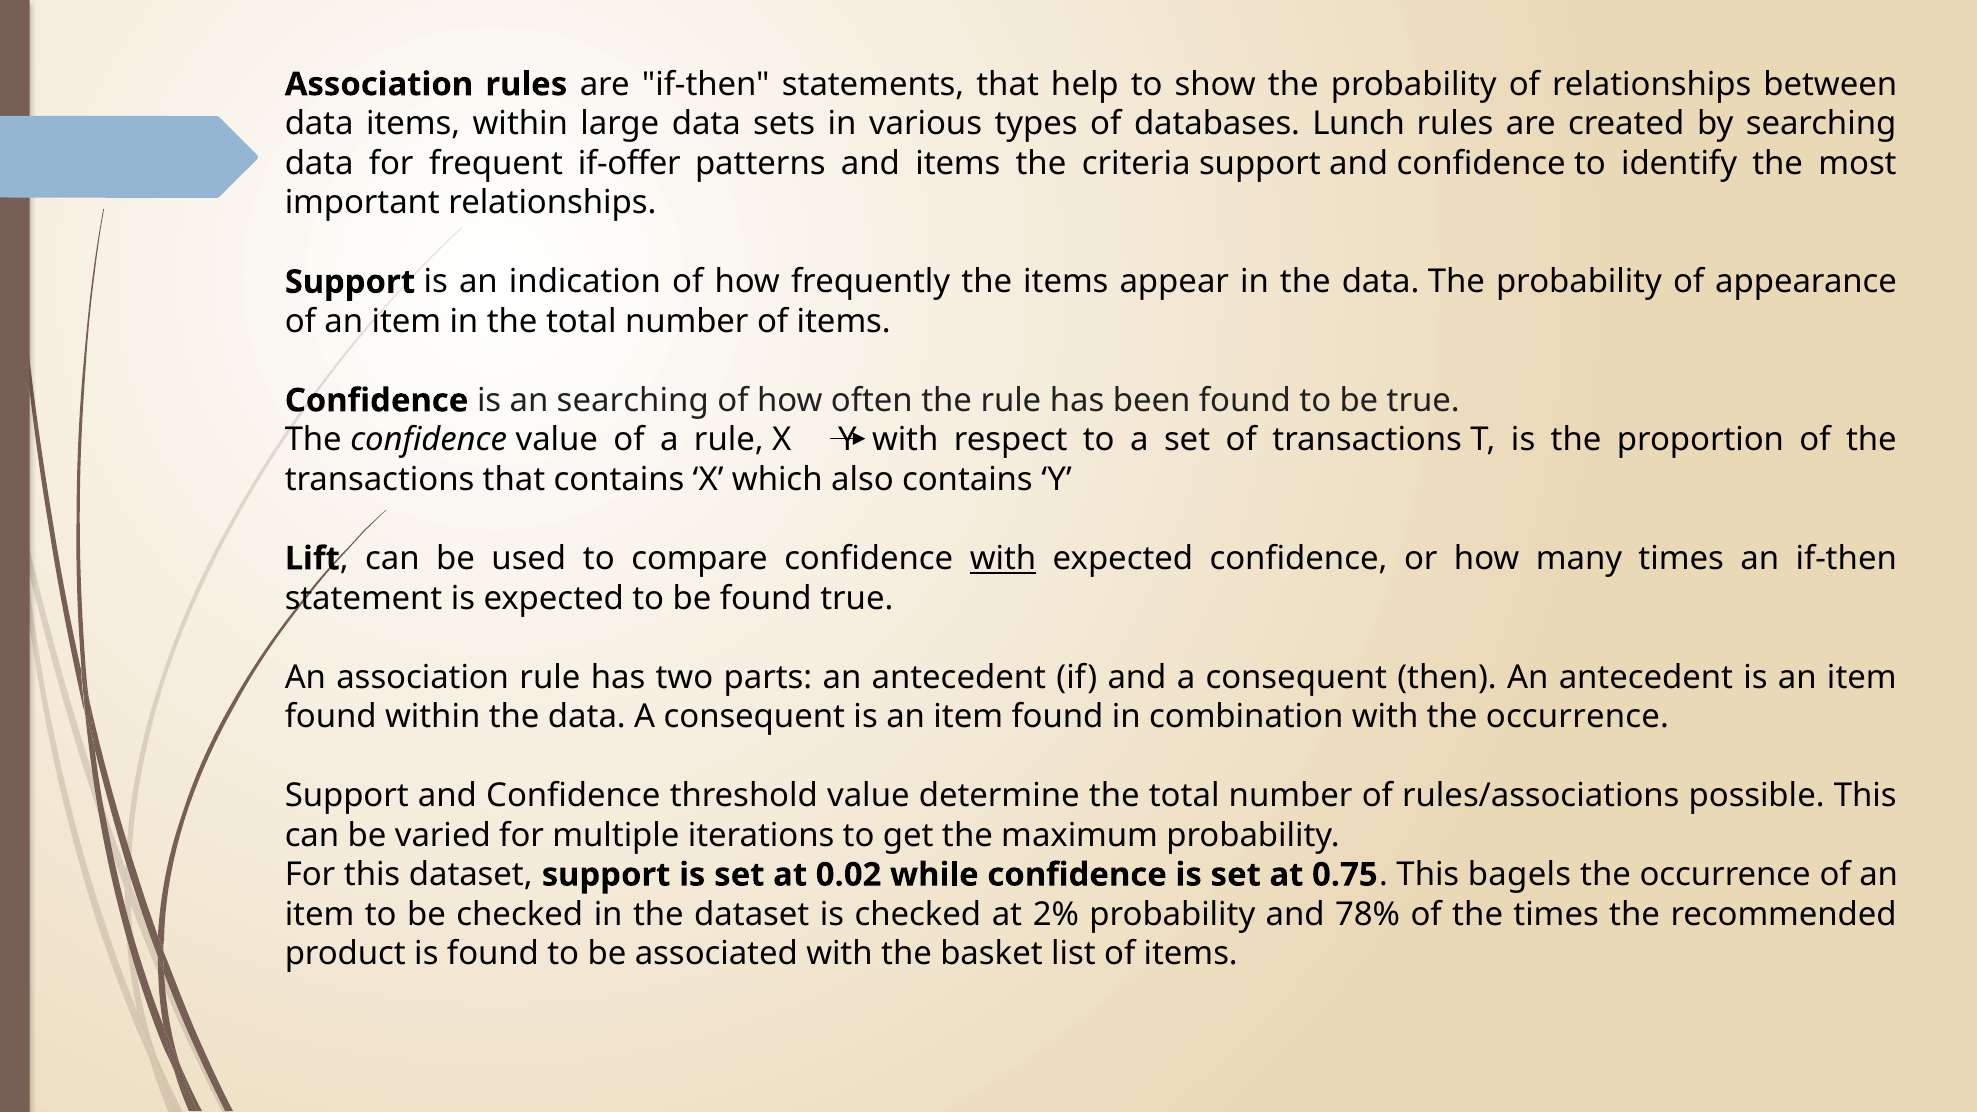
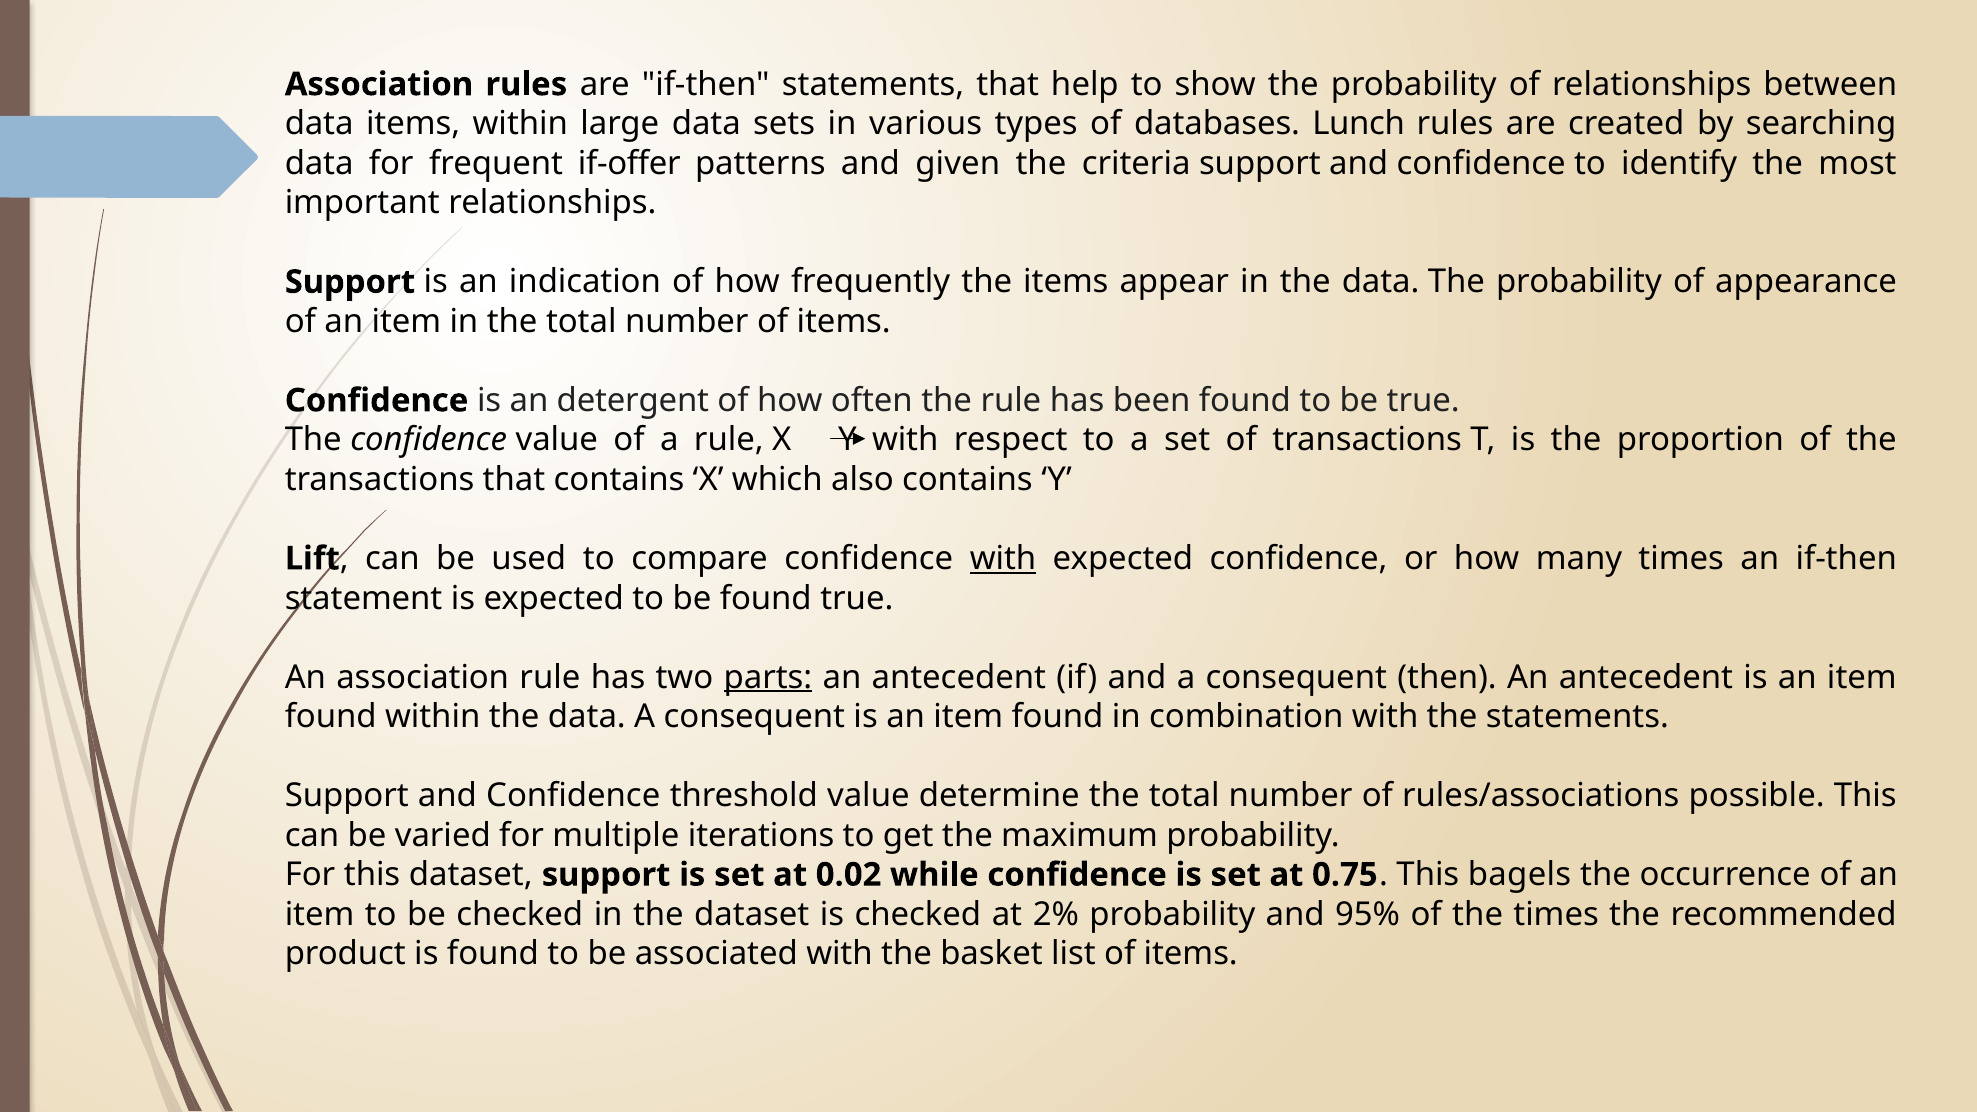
and items: items -> given
an searching: searching -> detergent
parts underline: none -> present
with the occurrence: occurrence -> statements
78%: 78% -> 95%
